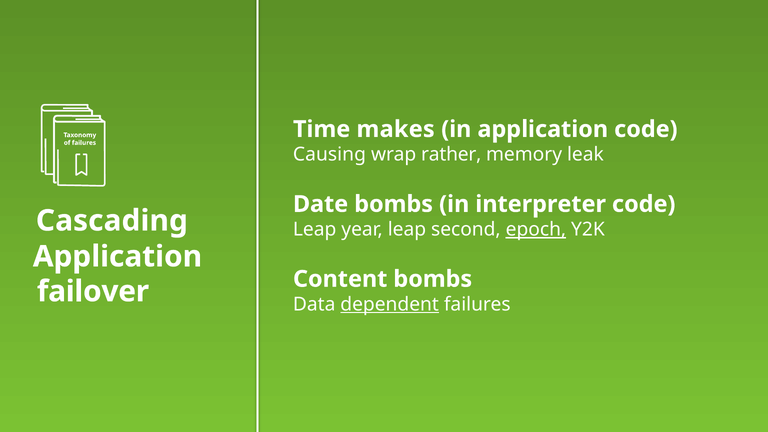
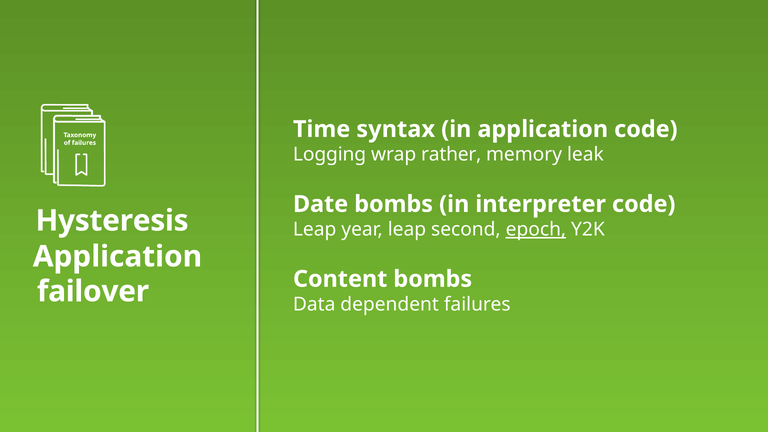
makes: makes -> syntax
Causing: Causing -> Logging
Cascading: Cascading -> Hysteresis
dependent underline: present -> none
